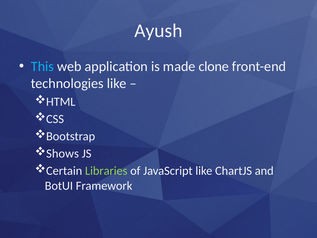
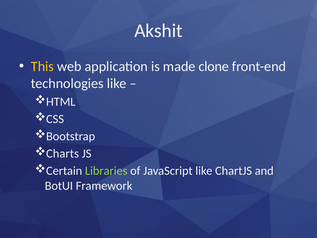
Ayush: Ayush -> Akshit
This colour: light blue -> yellow
Shows: Shows -> Charts
